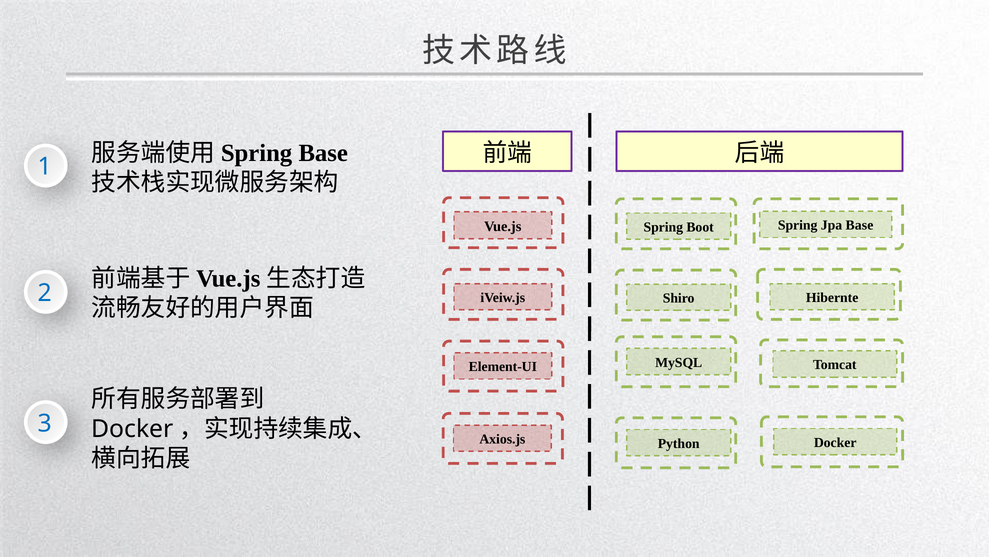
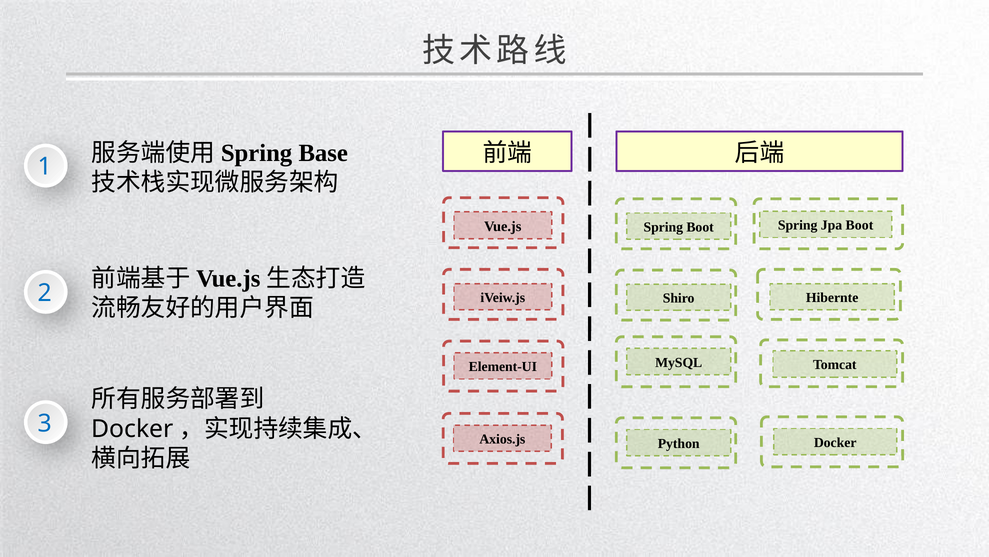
Jpa Base: Base -> Boot
